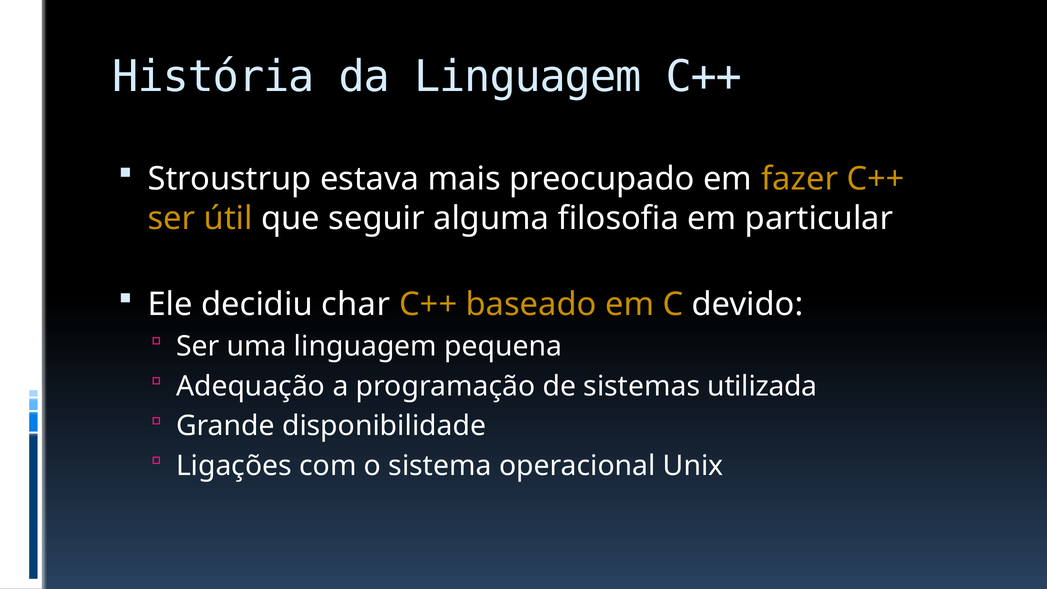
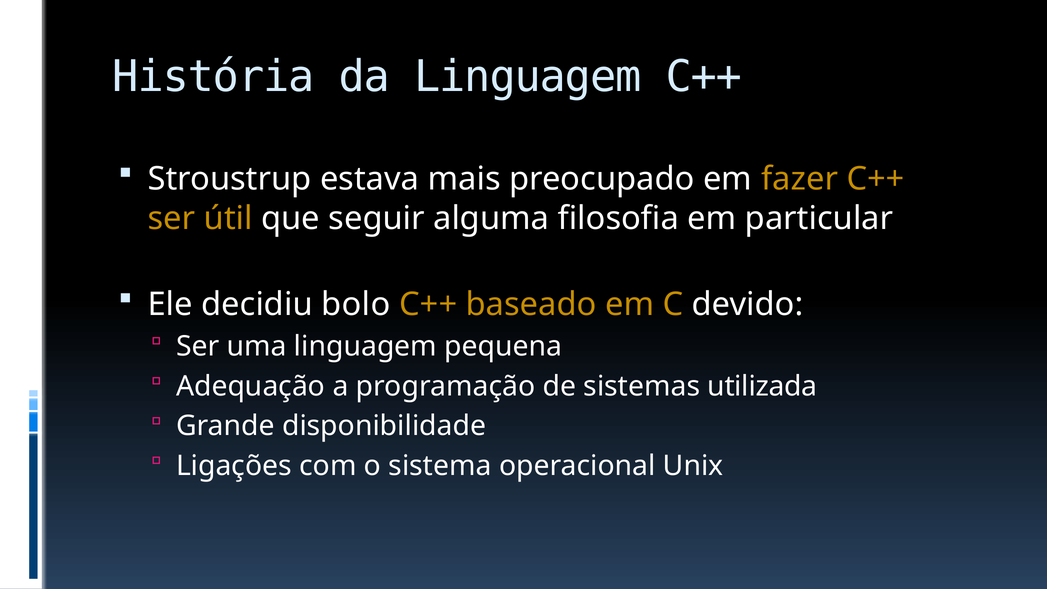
char: char -> bolo
